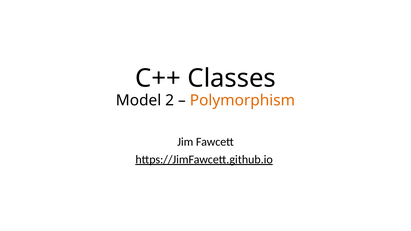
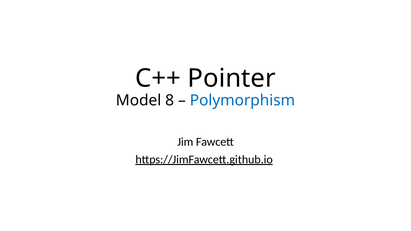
Classes: Classes -> Pointer
2: 2 -> 8
Polymorphism colour: orange -> blue
